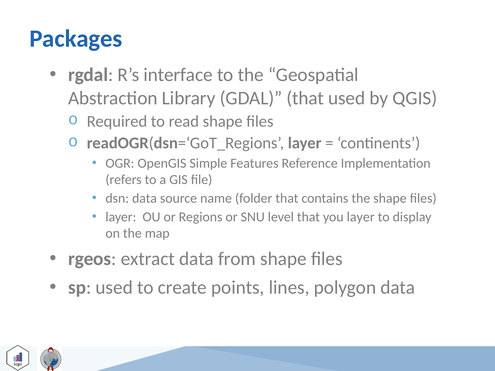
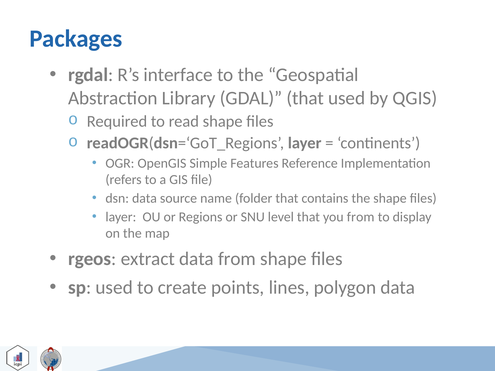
you layer: layer -> from
